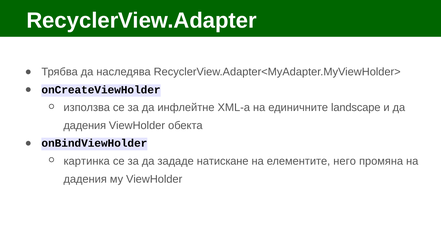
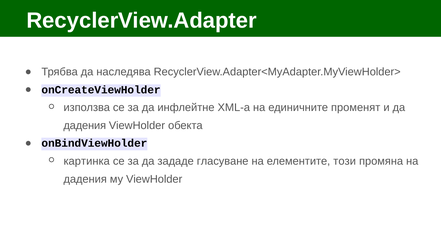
landscape: landscape -> променят
натискане: натискане -> гласуване
него: него -> този
